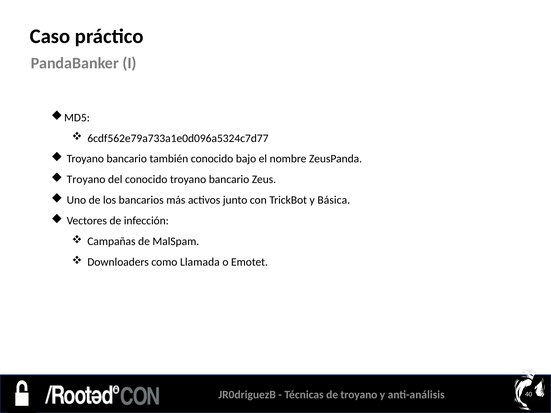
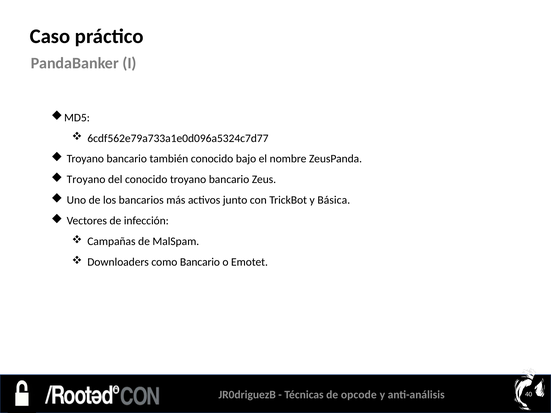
como Llamada: Llamada -> Bancario
de troyano: troyano -> opcode
